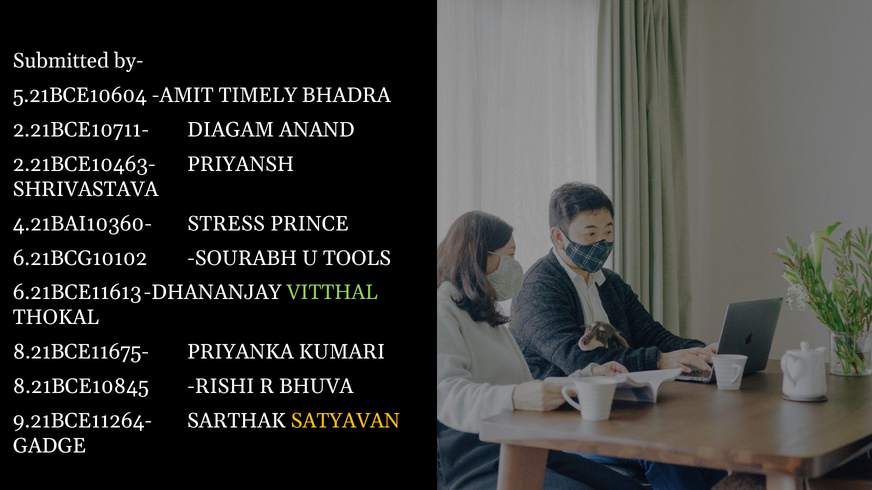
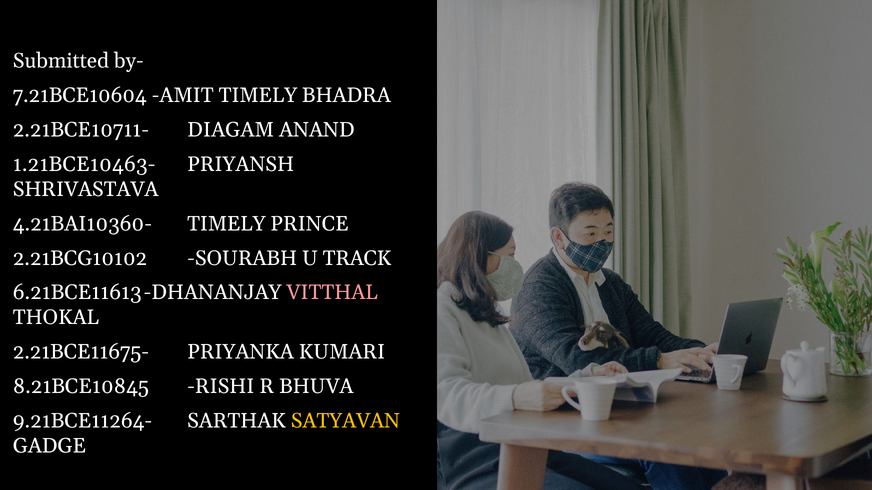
5.21BCE10604: 5.21BCE10604 -> 7.21BCE10604
2.21BCE10463-: 2.21BCE10463- -> 1.21BCE10463-
4.21BAI10360- STRESS: STRESS -> TIMELY
6.21BCG10102: 6.21BCG10102 -> 2.21BCG10102
TOOLS: TOOLS -> TRACK
VITTHAL colour: light green -> pink
8.21BCE11675-: 8.21BCE11675- -> 2.21BCE11675-
